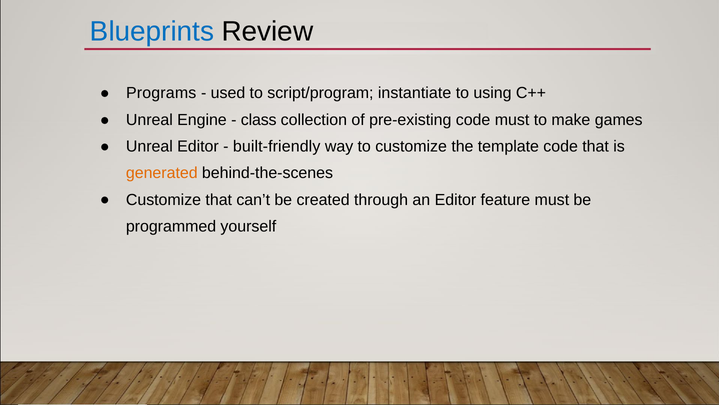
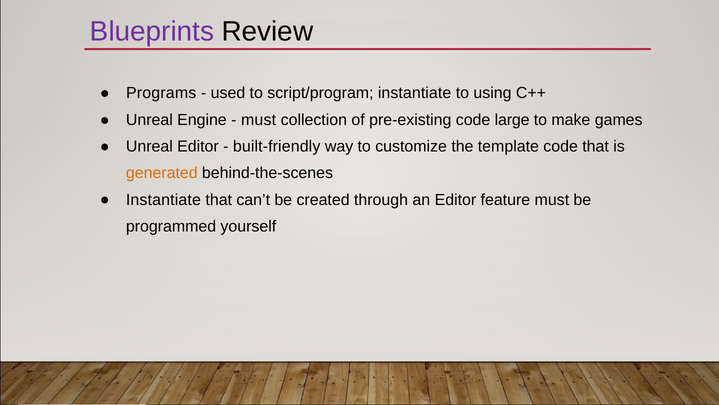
Blueprints colour: blue -> purple
class at (259, 120): class -> must
code must: must -> large
Customize at (164, 200): Customize -> Instantiate
